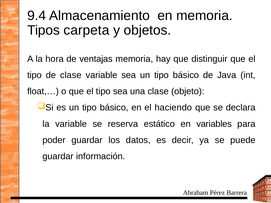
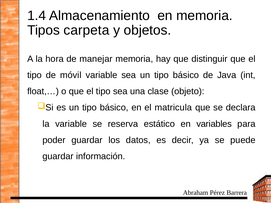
9.4: 9.4 -> 1.4
ventajas: ventajas -> manejar
de clase: clase -> móvil
haciendo: haciendo -> matricula
